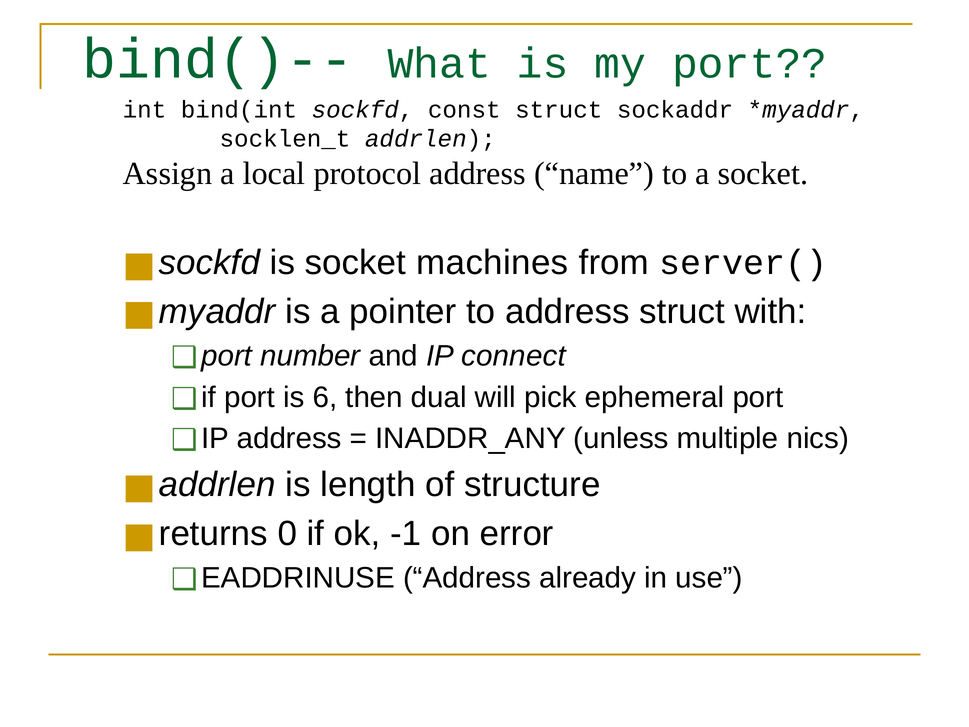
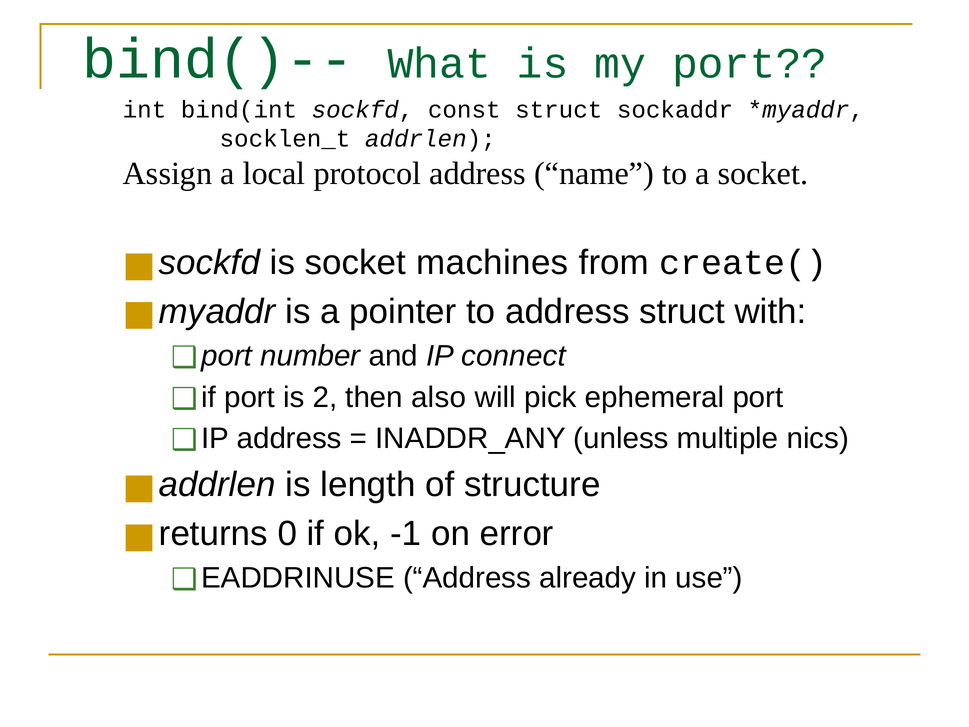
server(: server( -> create(
6: 6 -> 2
dual: dual -> also
